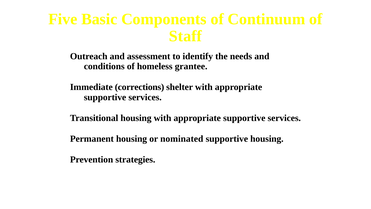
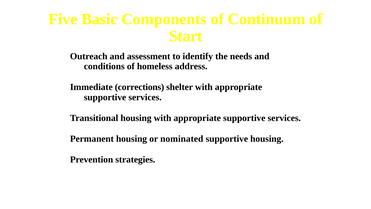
Staff: Staff -> Start
grantee: grantee -> address
